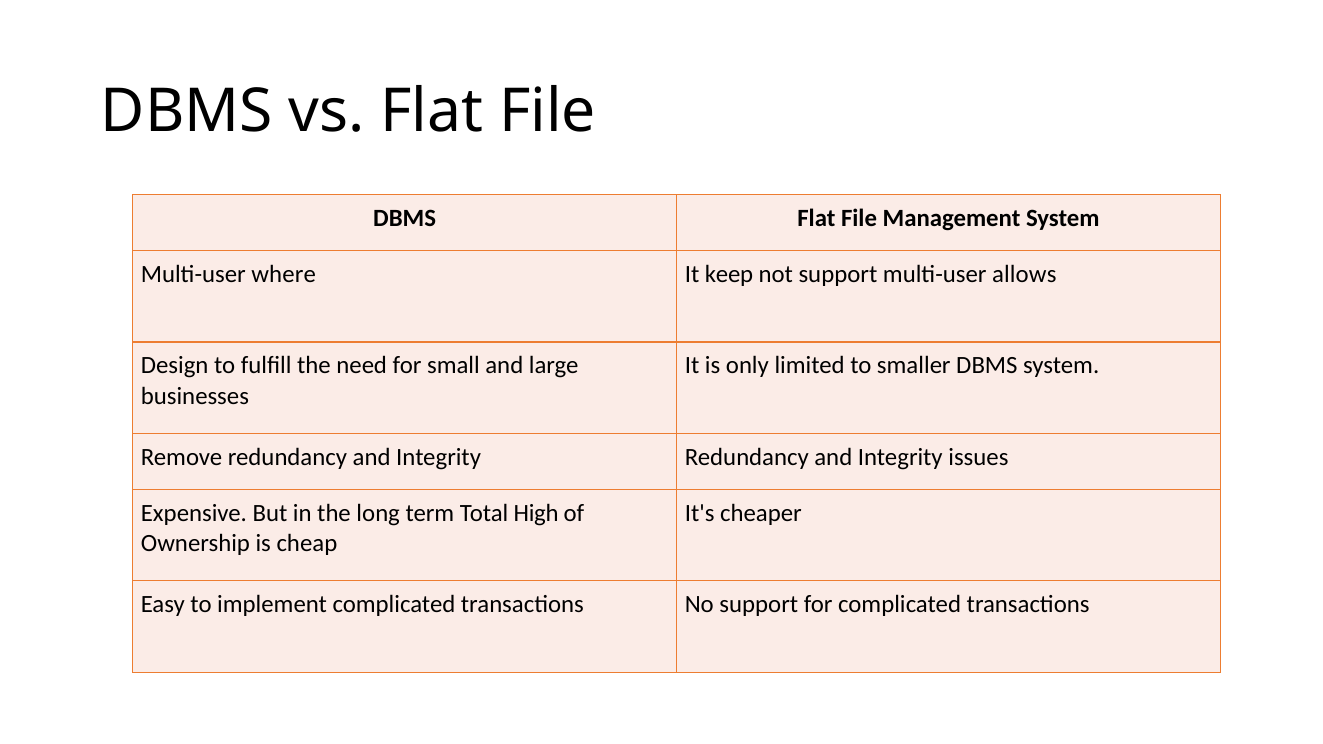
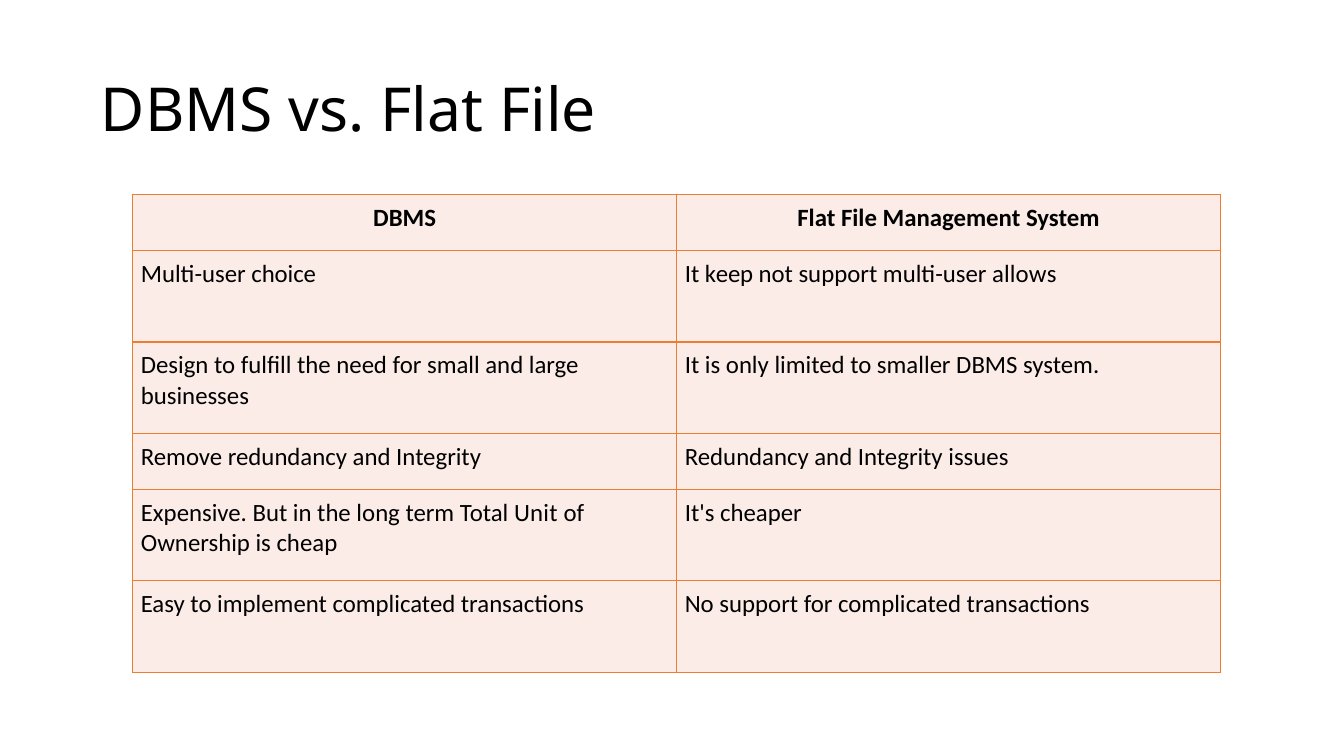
where: where -> choice
High: High -> Unit
